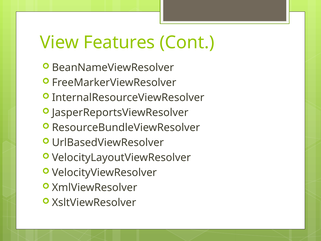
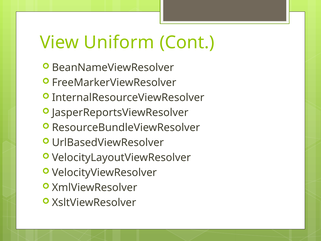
Features: Features -> Uniform
